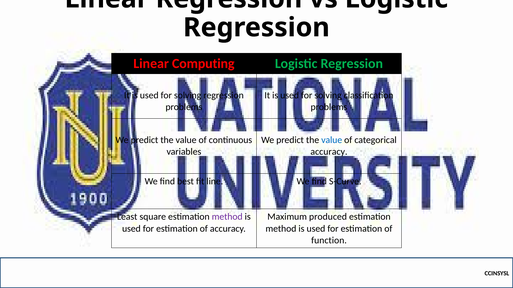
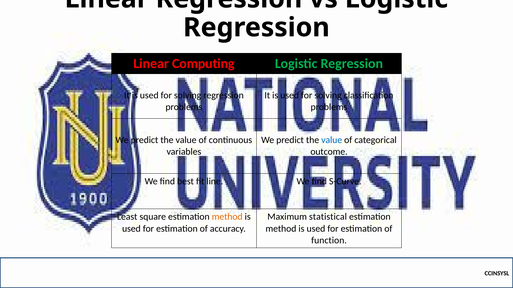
accuracy at (329, 152): accuracy -> outcome
method at (227, 217) colour: purple -> orange
produced: produced -> statistical
